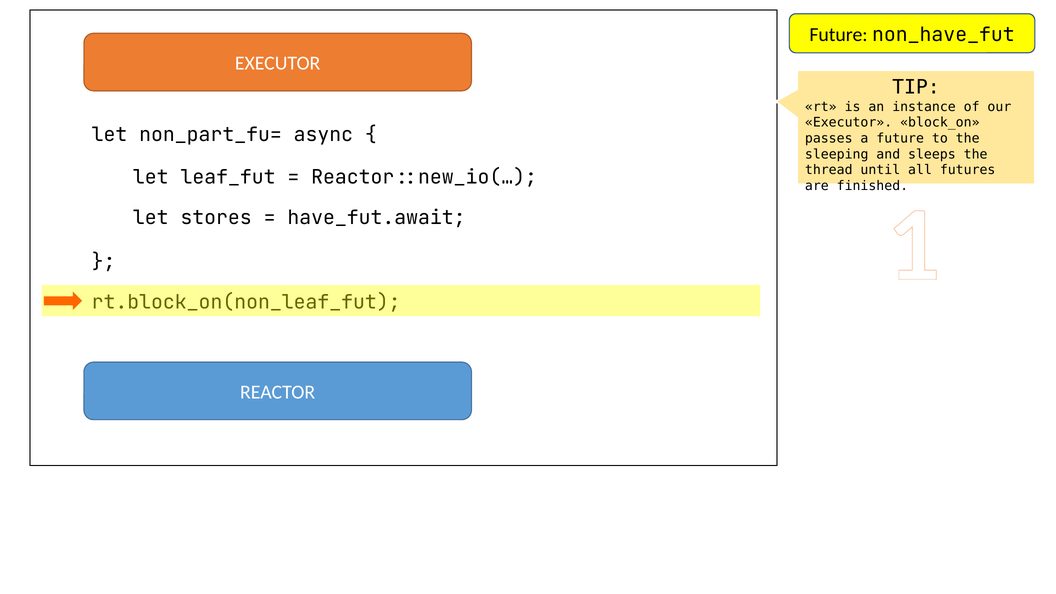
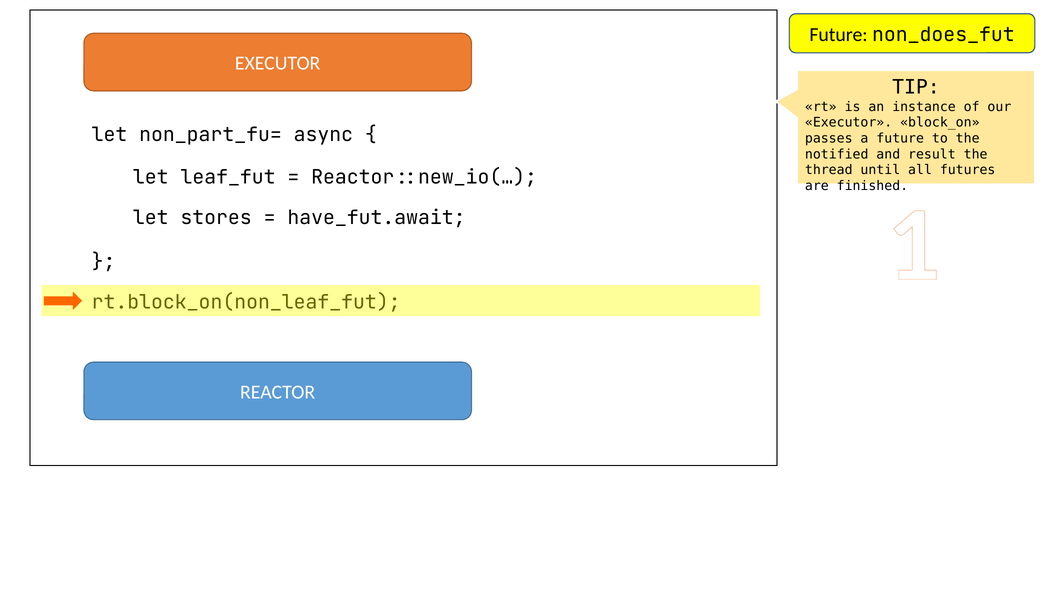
non_have_fut: non_have_fut -> non_does_fut
sleeping: sleeping -> notified
sleeps: sleeps -> result
